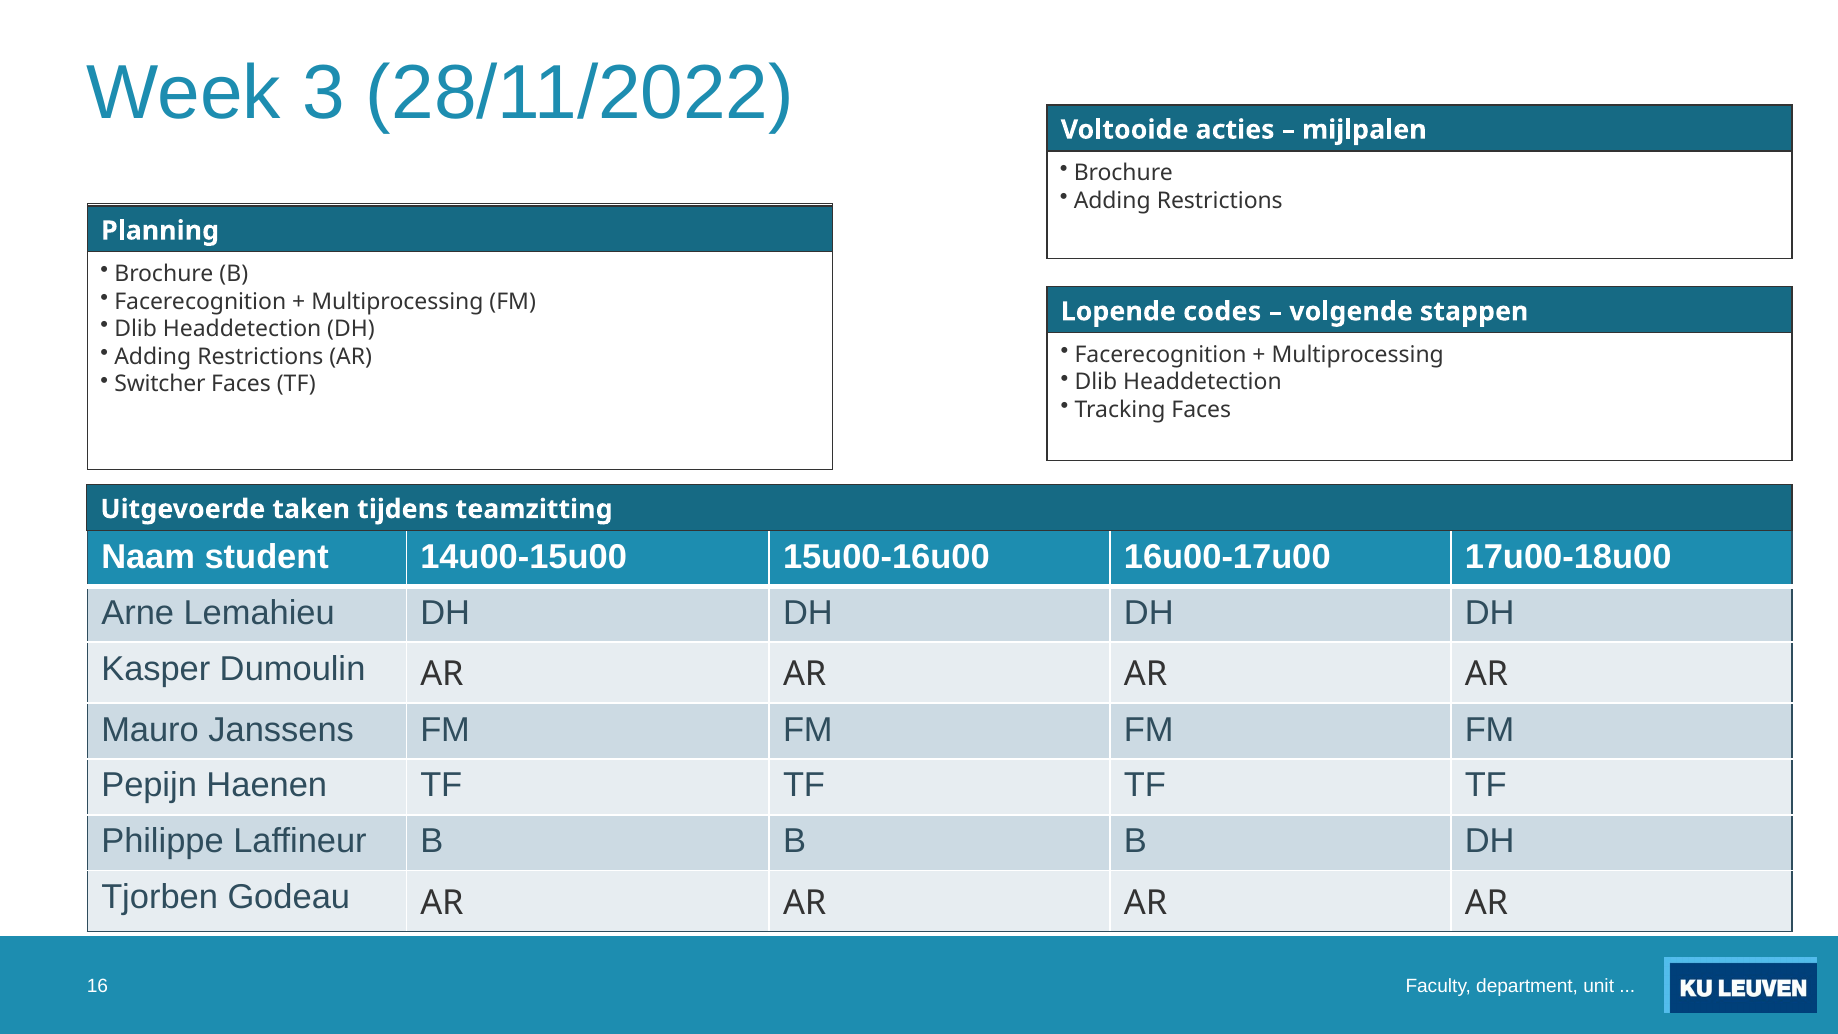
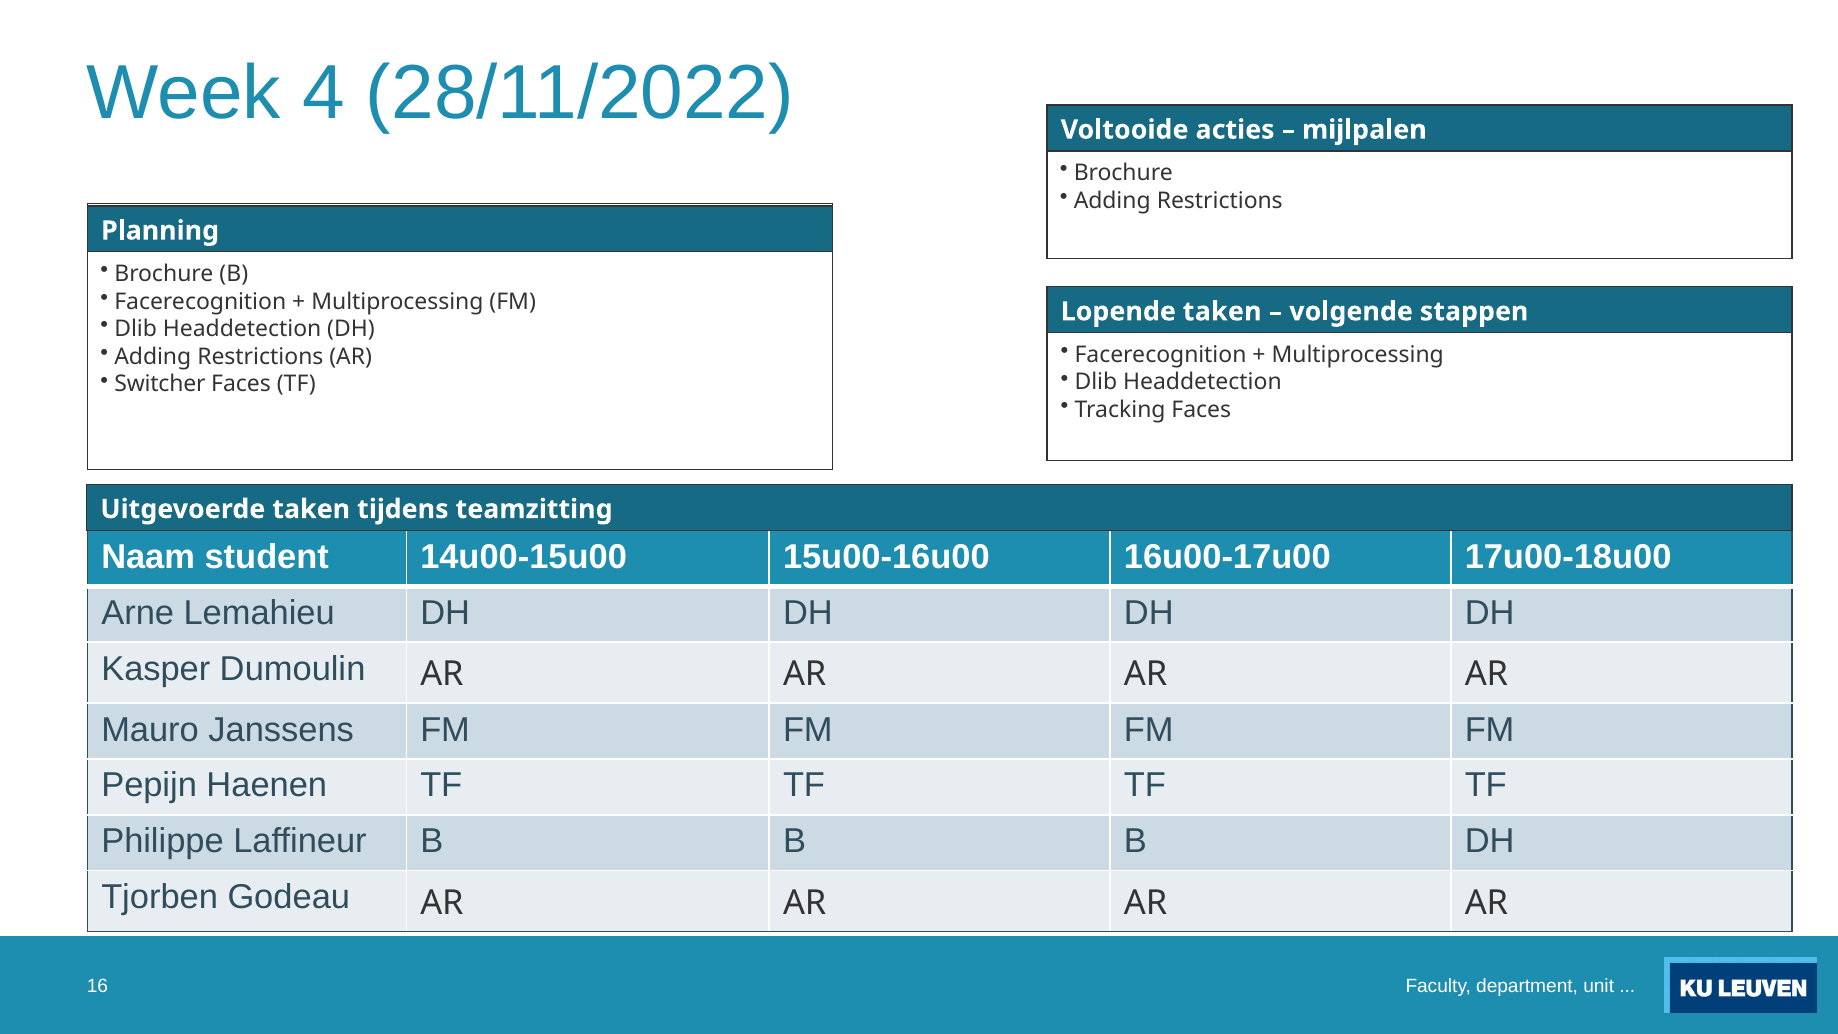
3: 3 -> 4
Lopende codes: codes -> taken
